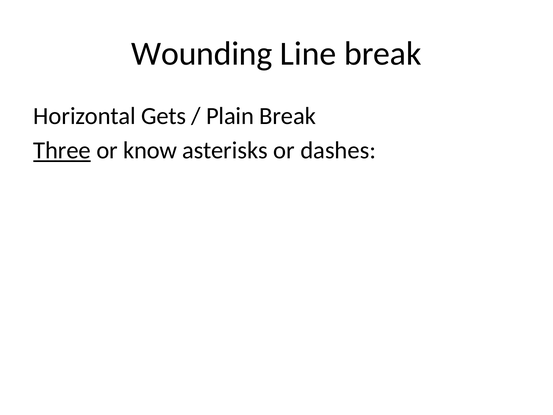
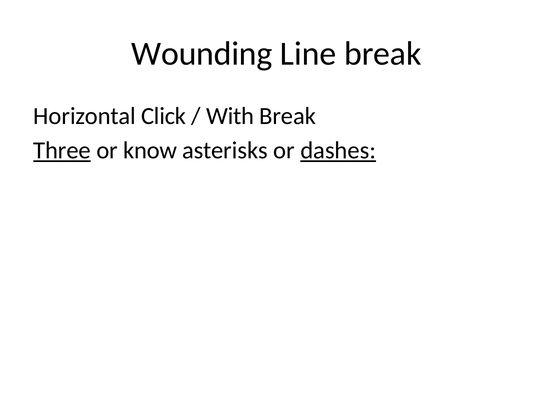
Gets: Gets -> Click
Plain: Plain -> With
dashes underline: none -> present
